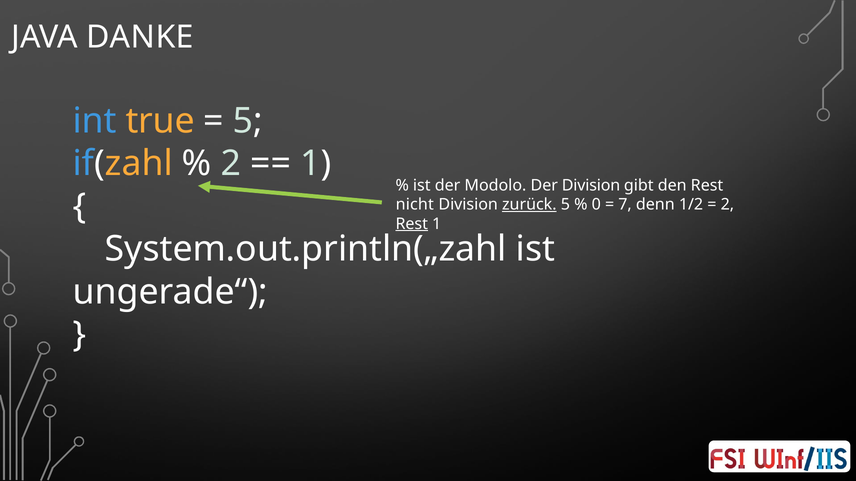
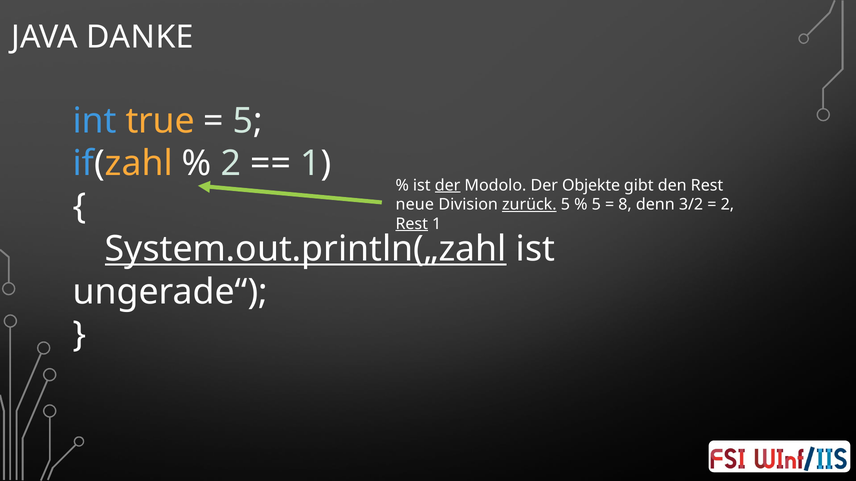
der at (448, 185) underline: none -> present
Der Division: Division -> Objekte
nicht: nicht -> neue
0 at (596, 205): 0 -> 5
7: 7 -> 8
1/2: 1/2 -> 3/2
System.out.println(„zahl underline: none -> present
